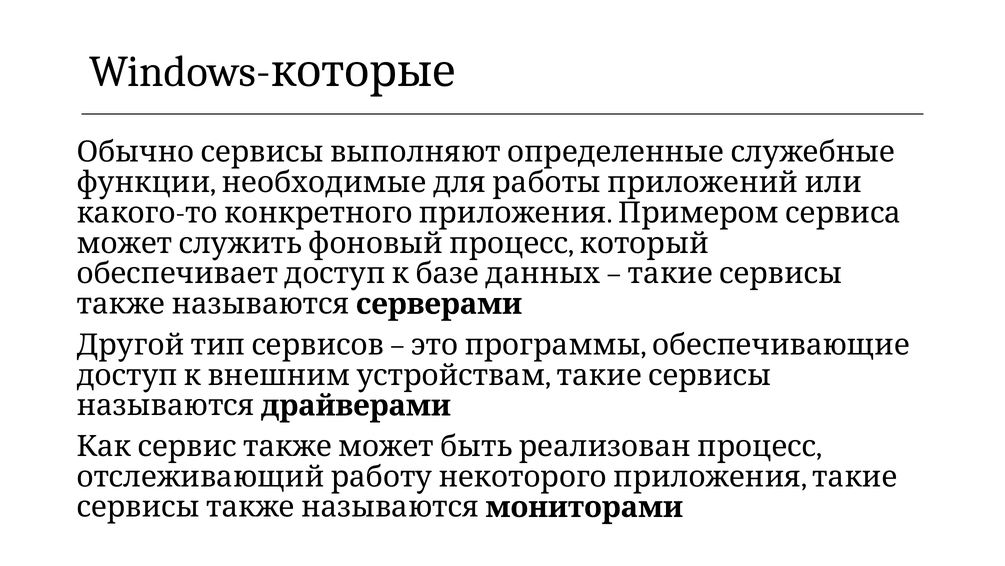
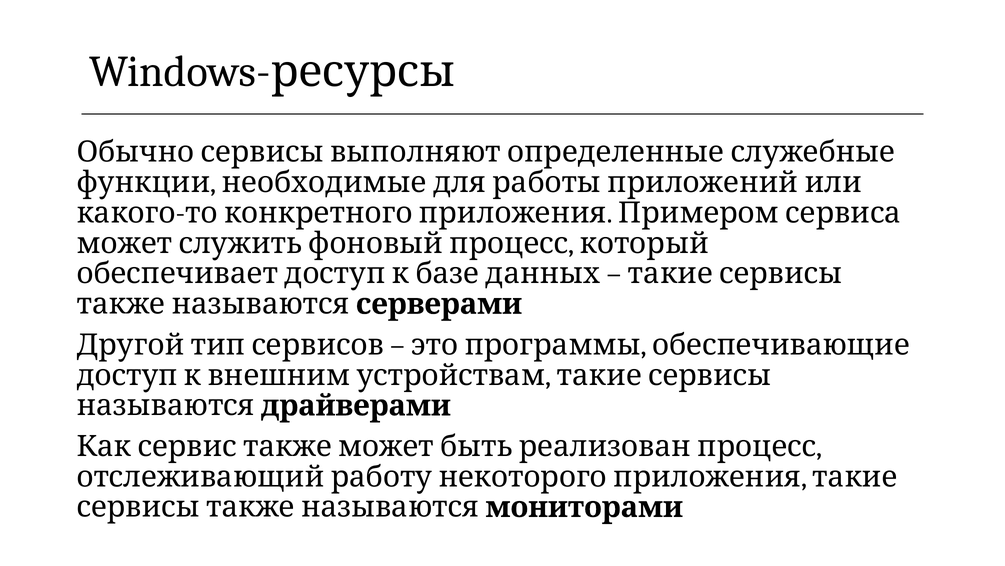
которые: которые -> ресурсы
